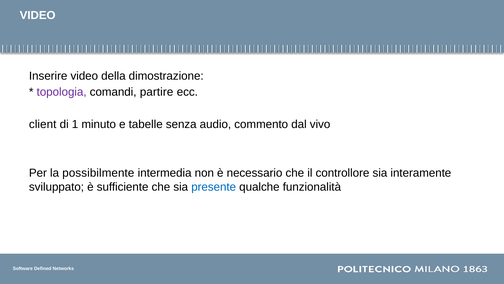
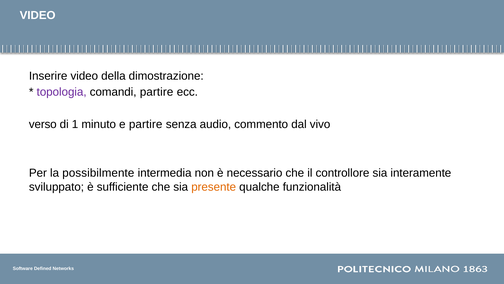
client: client -> verso
e tabelle: tabelle -> partire
presente colour: blue -> orange
